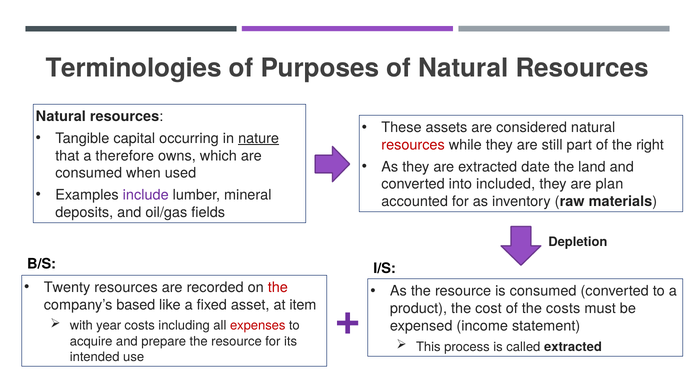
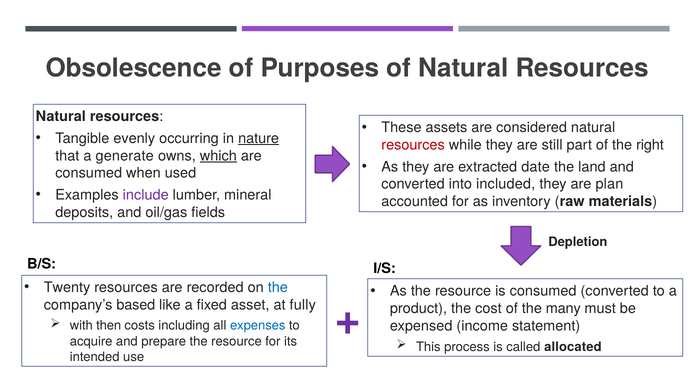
Terminologies: Terminologies -> Obsolescence
capital: capital -> evenly
therefore: therefore -> generate
which underline: none -> present
the at (278, 287) colour: red -> blue
item: item -> fully
the costs: costs -> many
year: year -> then
expenses colour: red -> blue
called extracted: extracted -> allocated
